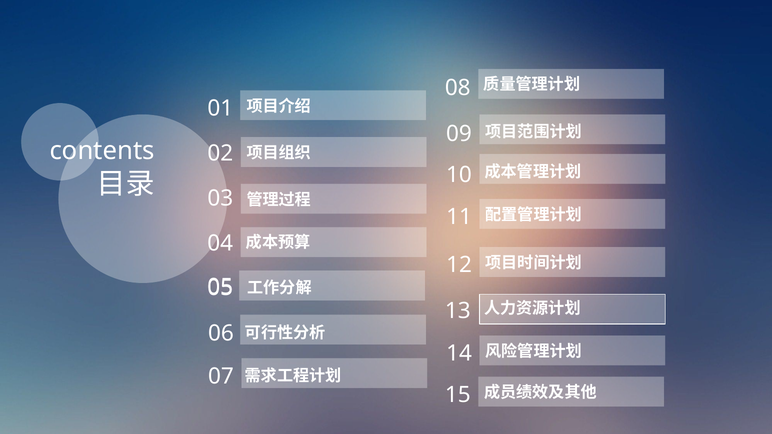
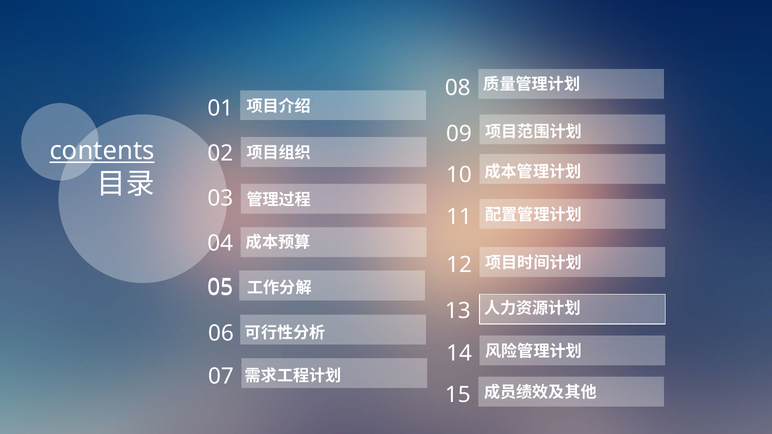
contents underline: none -> present
